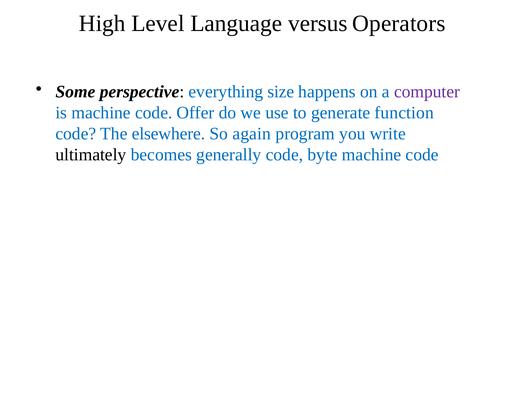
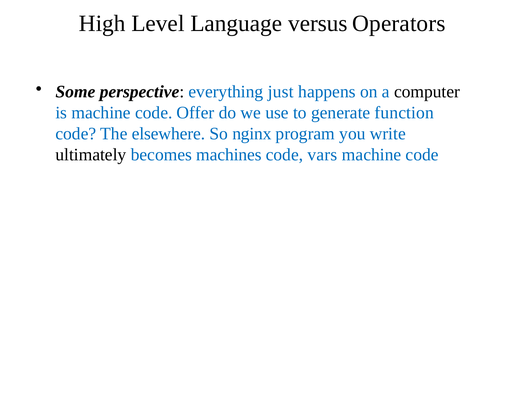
size: size -> just
computer colour: purple -> black
again: again -> nginx
generally: generally -> machines
byte: byte -> vars
